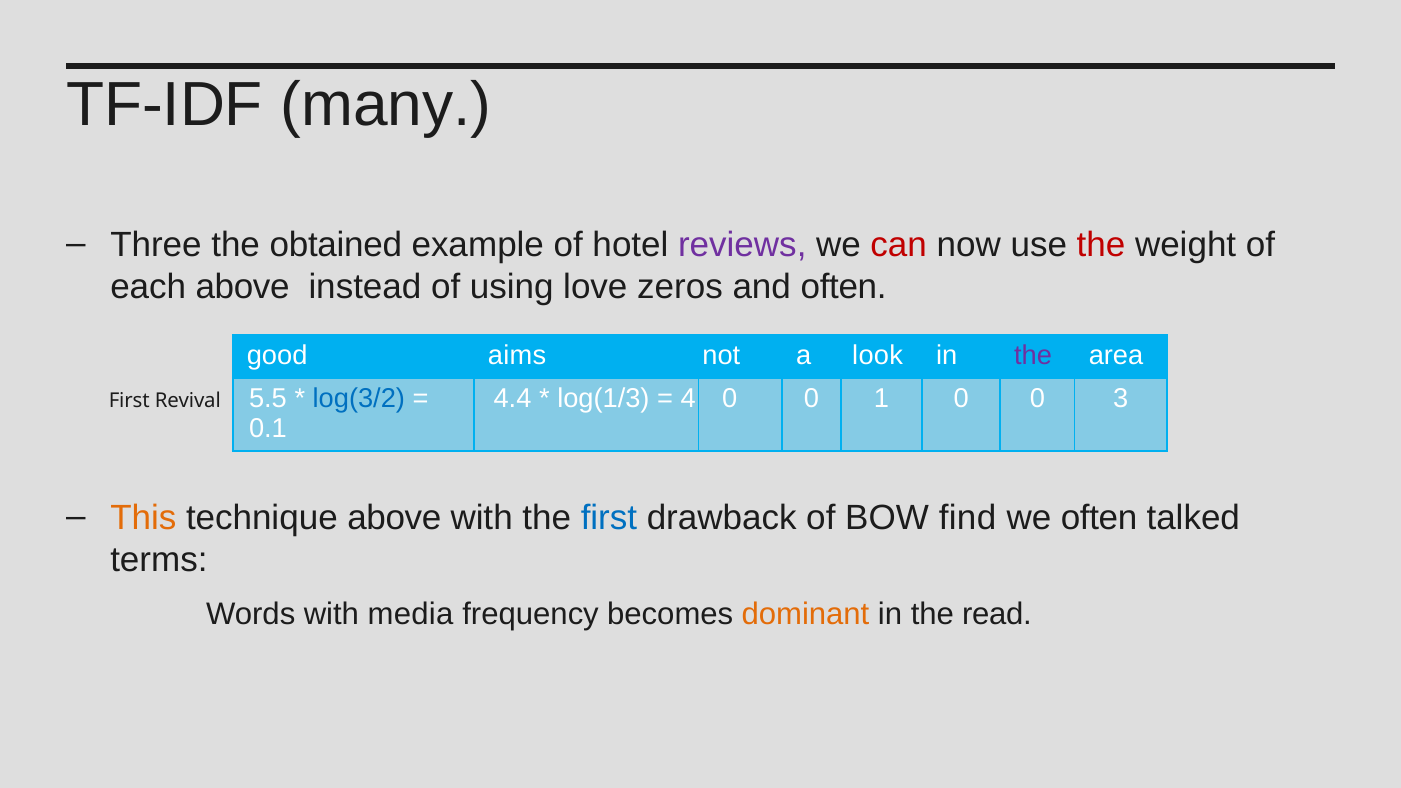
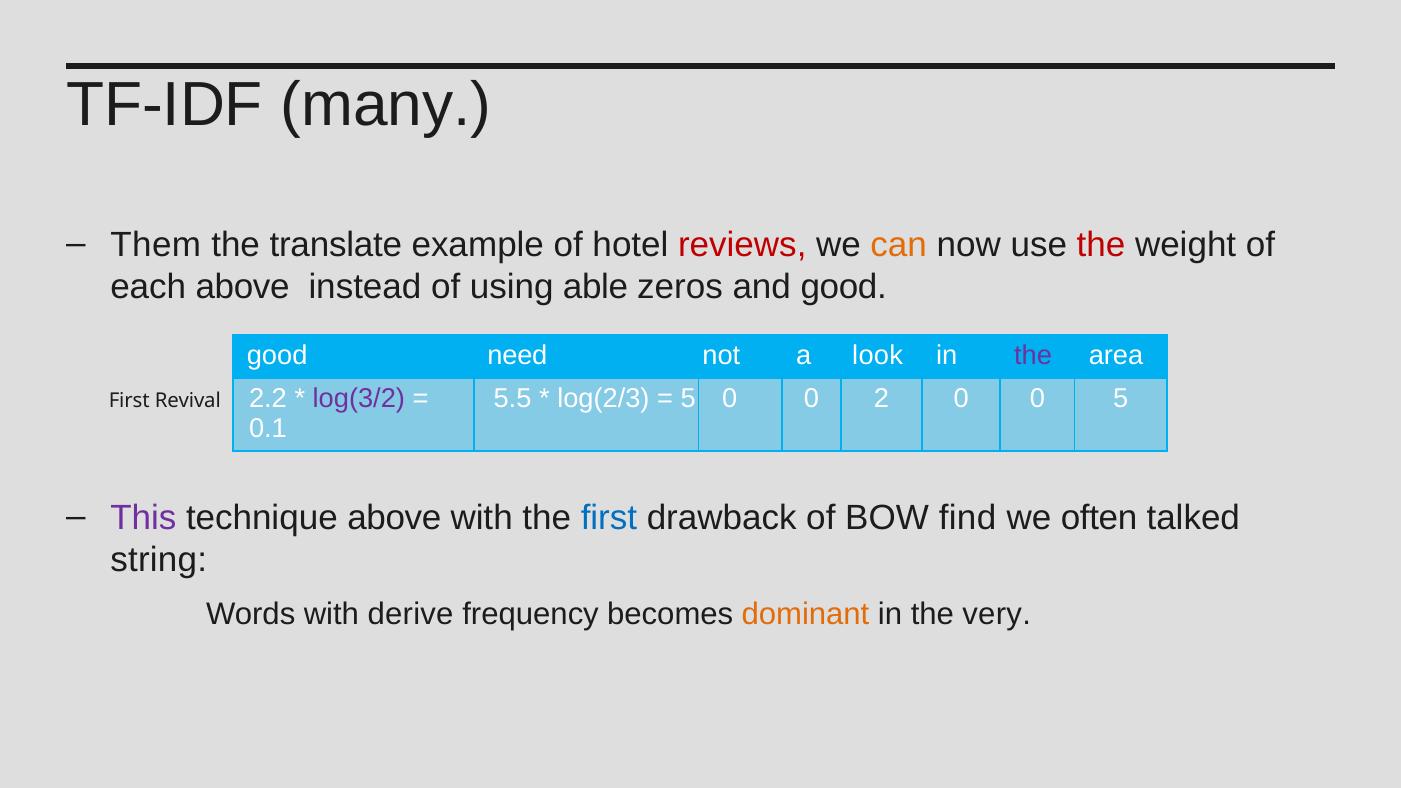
Three: Three -> Them
obtained: obtained -> translate
reviews colour: purple -> red
can colour: red -> orange
love: love -> able
and often: often -> good
aims: aims -> need
5.5: 5.5 -> 2.2
log(3/2 colour: blue -> purple
4.4: 4.4 -> 5.5
log(1/3: log(1/3 -> log(2/3
4 at (688, 398): 4 -> 5
1: 1 -> 2
0 3: 3 -> 5
This colour: orange -> purple
terms: terms -> string
media: media -> derive
read: read -> very
